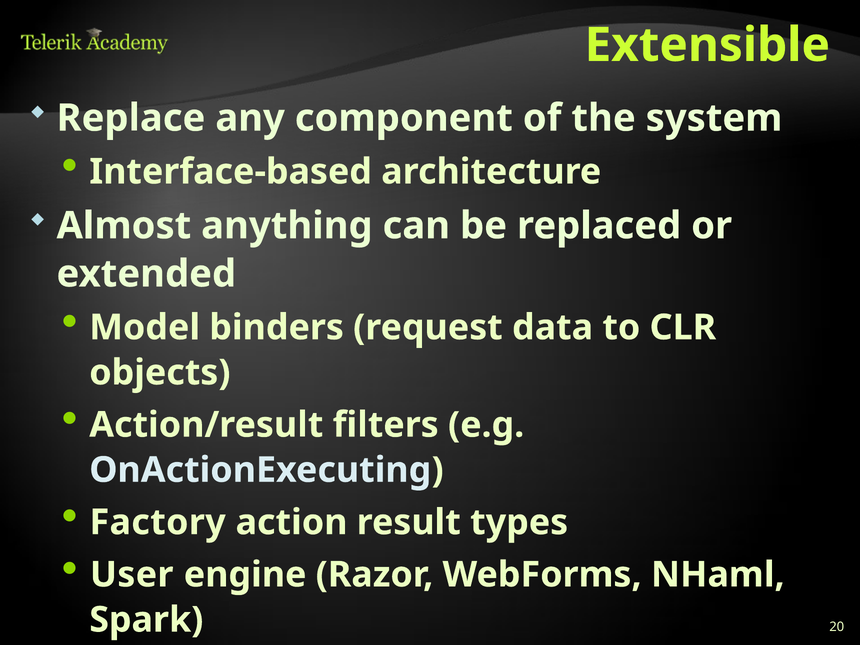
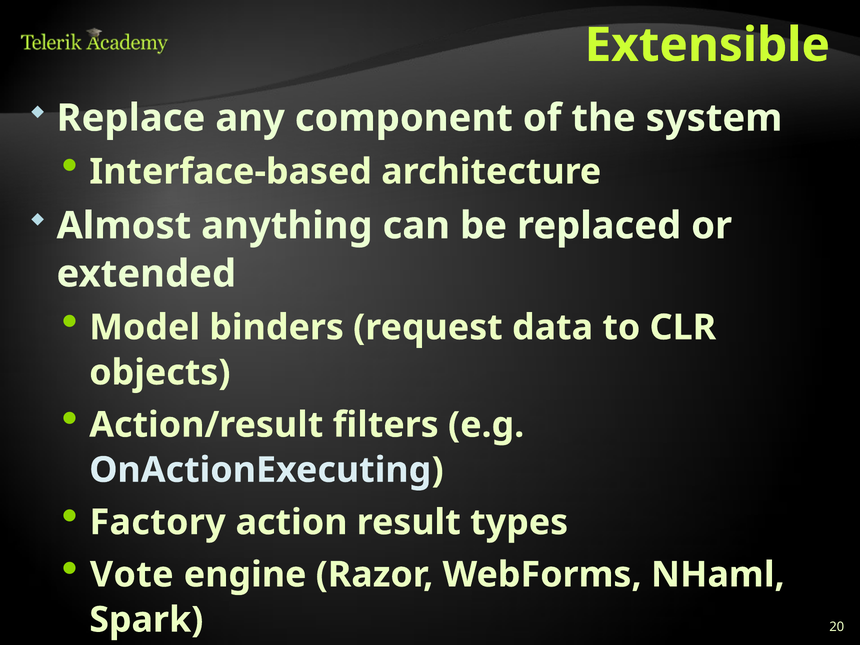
User: User -> Vote
